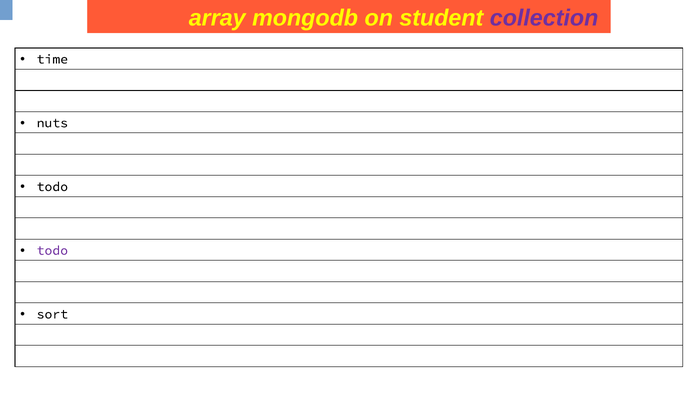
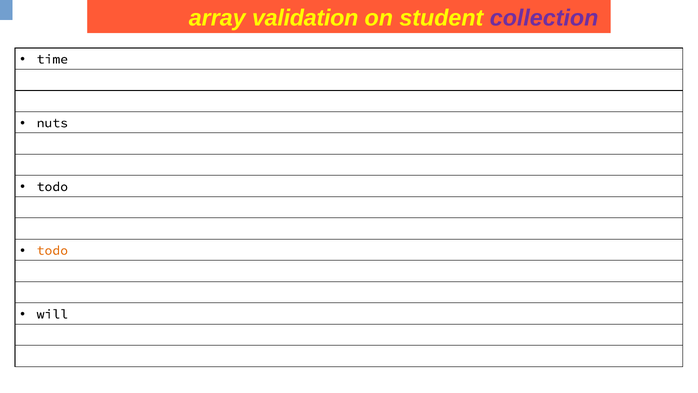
mongodb: mongodb -> validation
todo at (52, 250) colour: purple -> orange
sort: sort -> will
